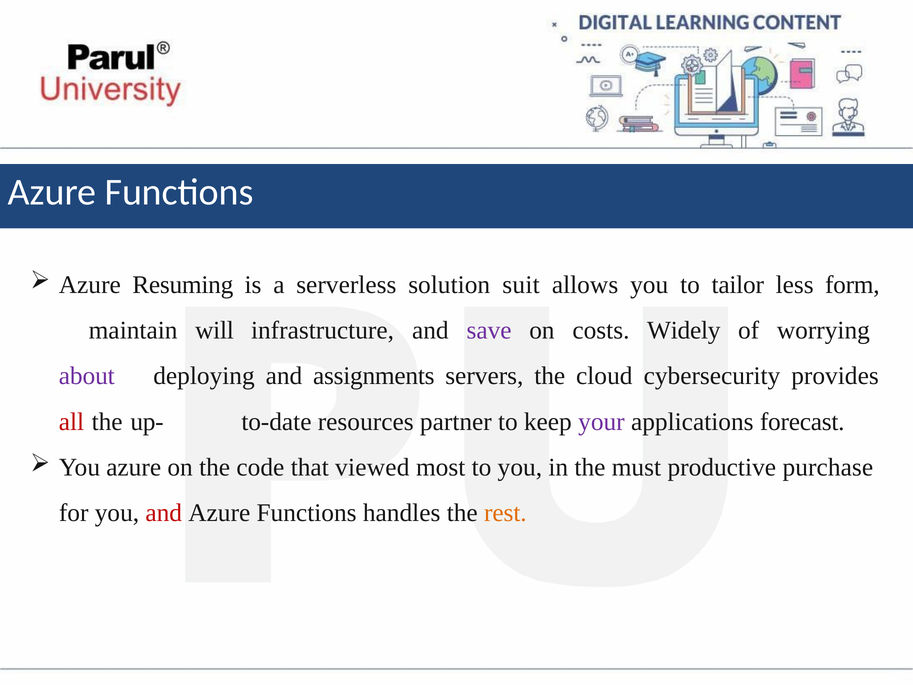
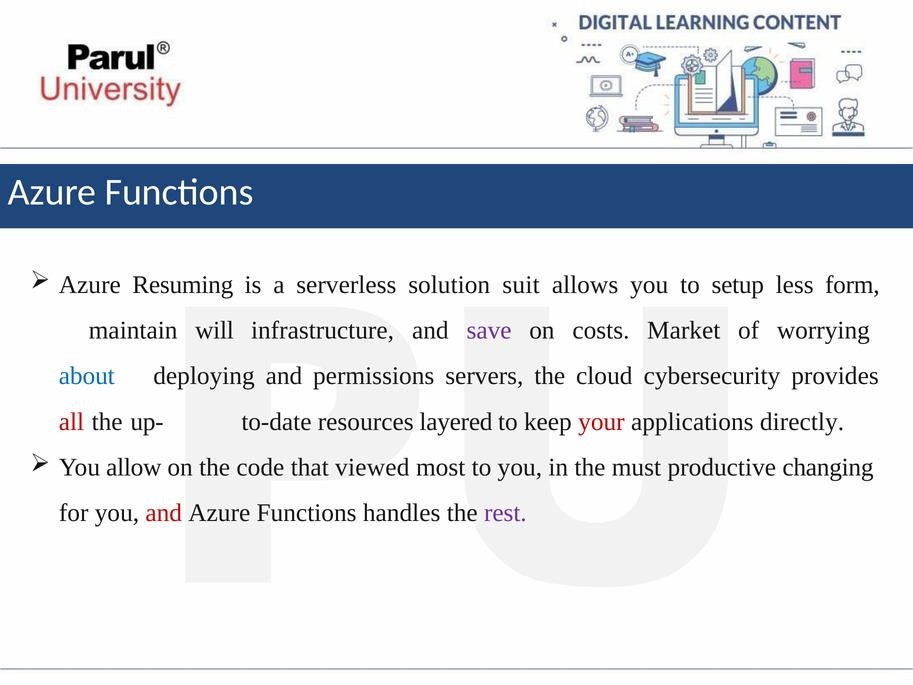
tailor: tailor -> setup
Widely: Widely -> Market
about colour: purple -> blue
assignments: assignments -> permissions
partner: partner -> layered
your colour: purple -> red
forecast: forecast -> directly
You azure: azure -> allow
purchase: purchase -> changing
rest colour: orange -> purple
